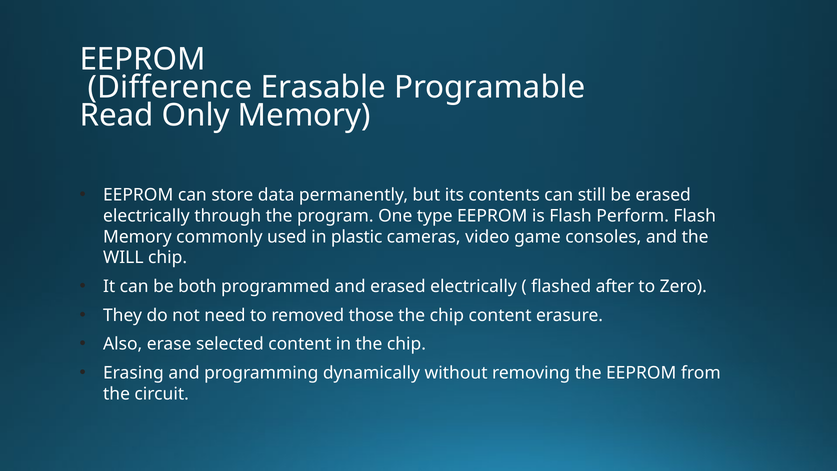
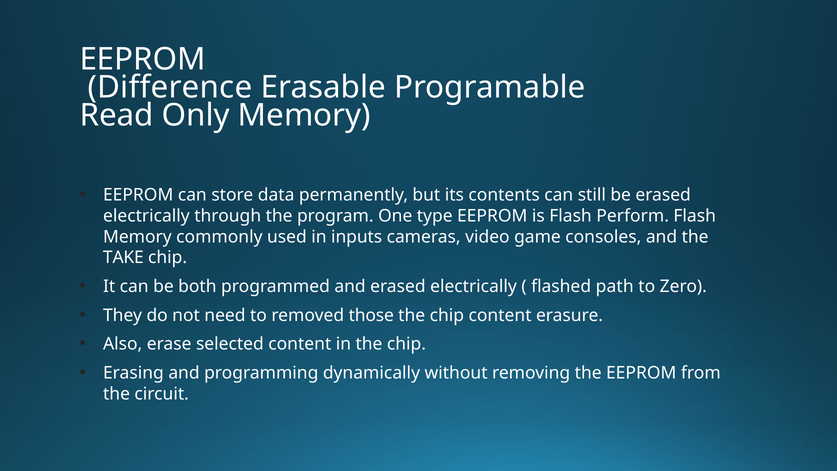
plastic: plastic -> inputs
WILL: WILL -> TAKE
after: after -> path
